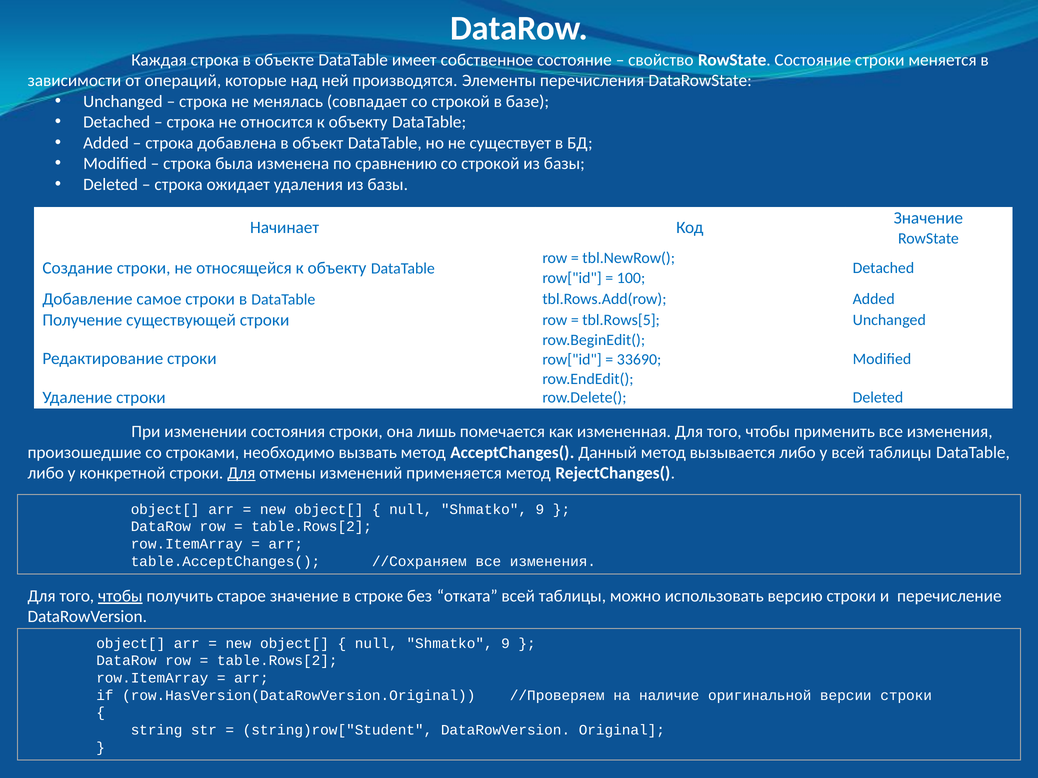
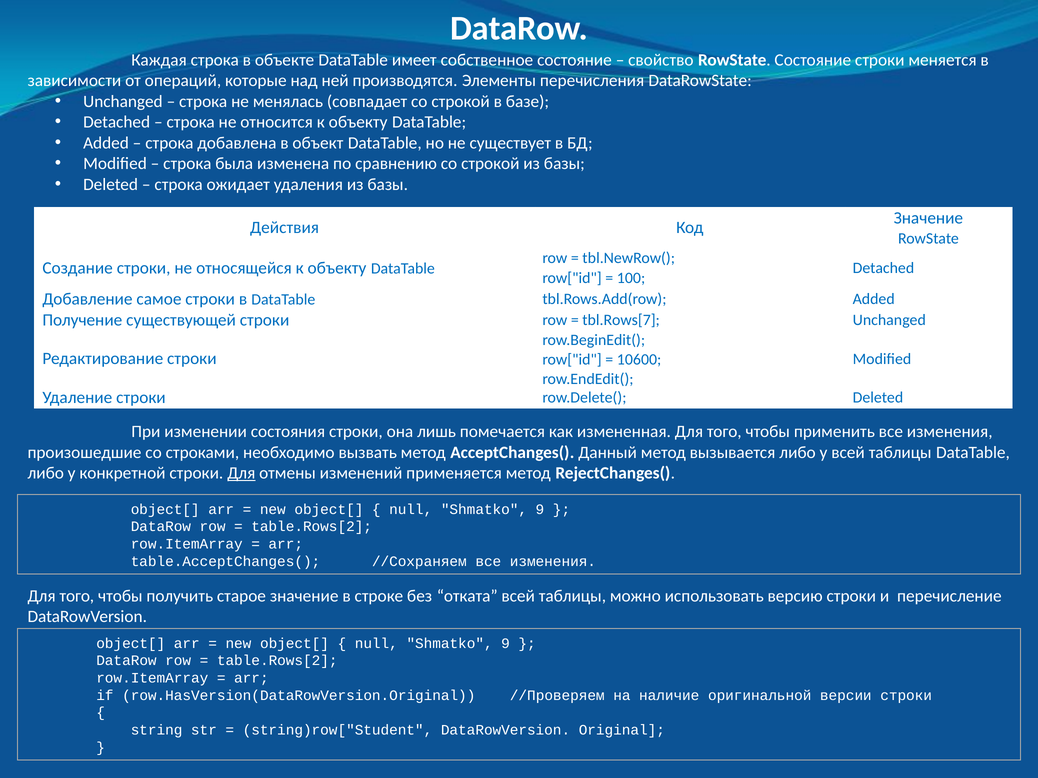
Начинает: Начинает -> Действия
tbl.Rows[5: tbl.Rows[5 -> tbl.Rows[7
33690: 33690 -> 10600
чтобы at (120, 596) underline: present -> none
